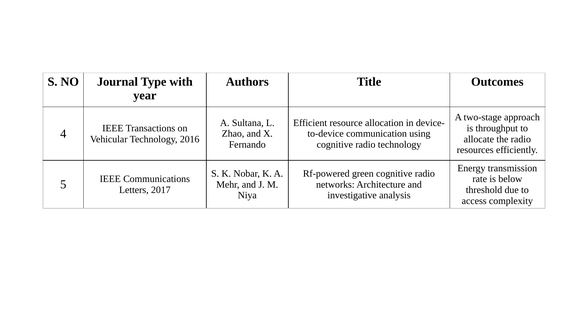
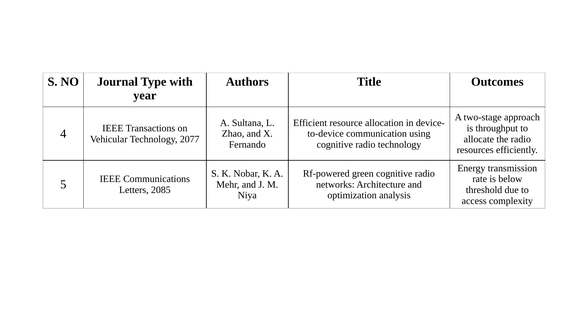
2016: 2016 -> 2077
2017: 2017 -> 2085
investigative: investigative -> optimization
